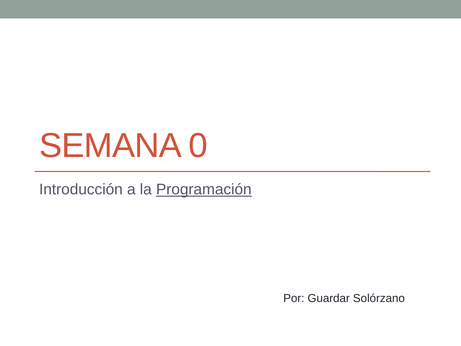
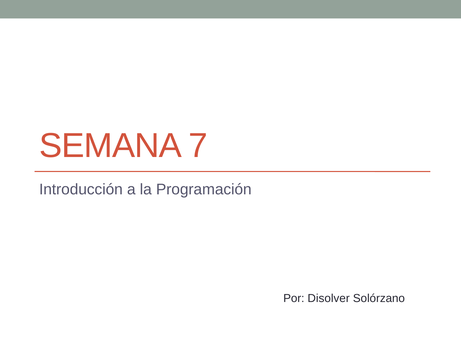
0: 0 -> 7
Programación underline: present -> none
Guardar: Guardar -> Disolver
